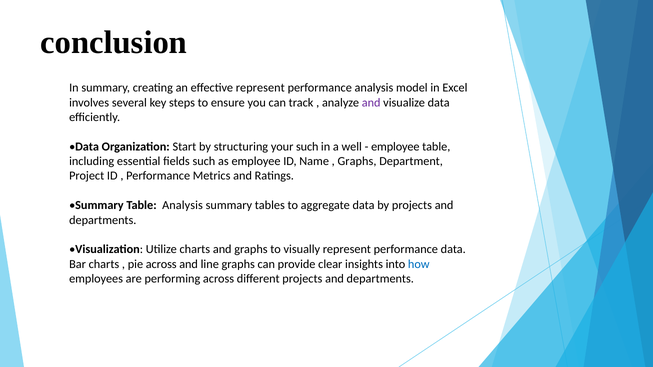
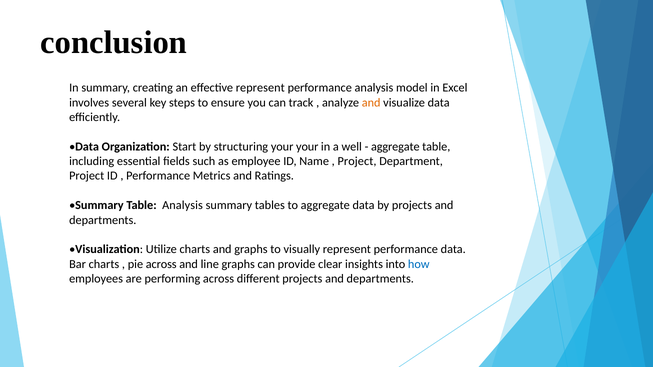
and at (371, 103) colour: purple -> orange
your such: such -> your
employee at (395, 147): employee -> aggregate
Graphs at (357, 161): Graphs -> Project
